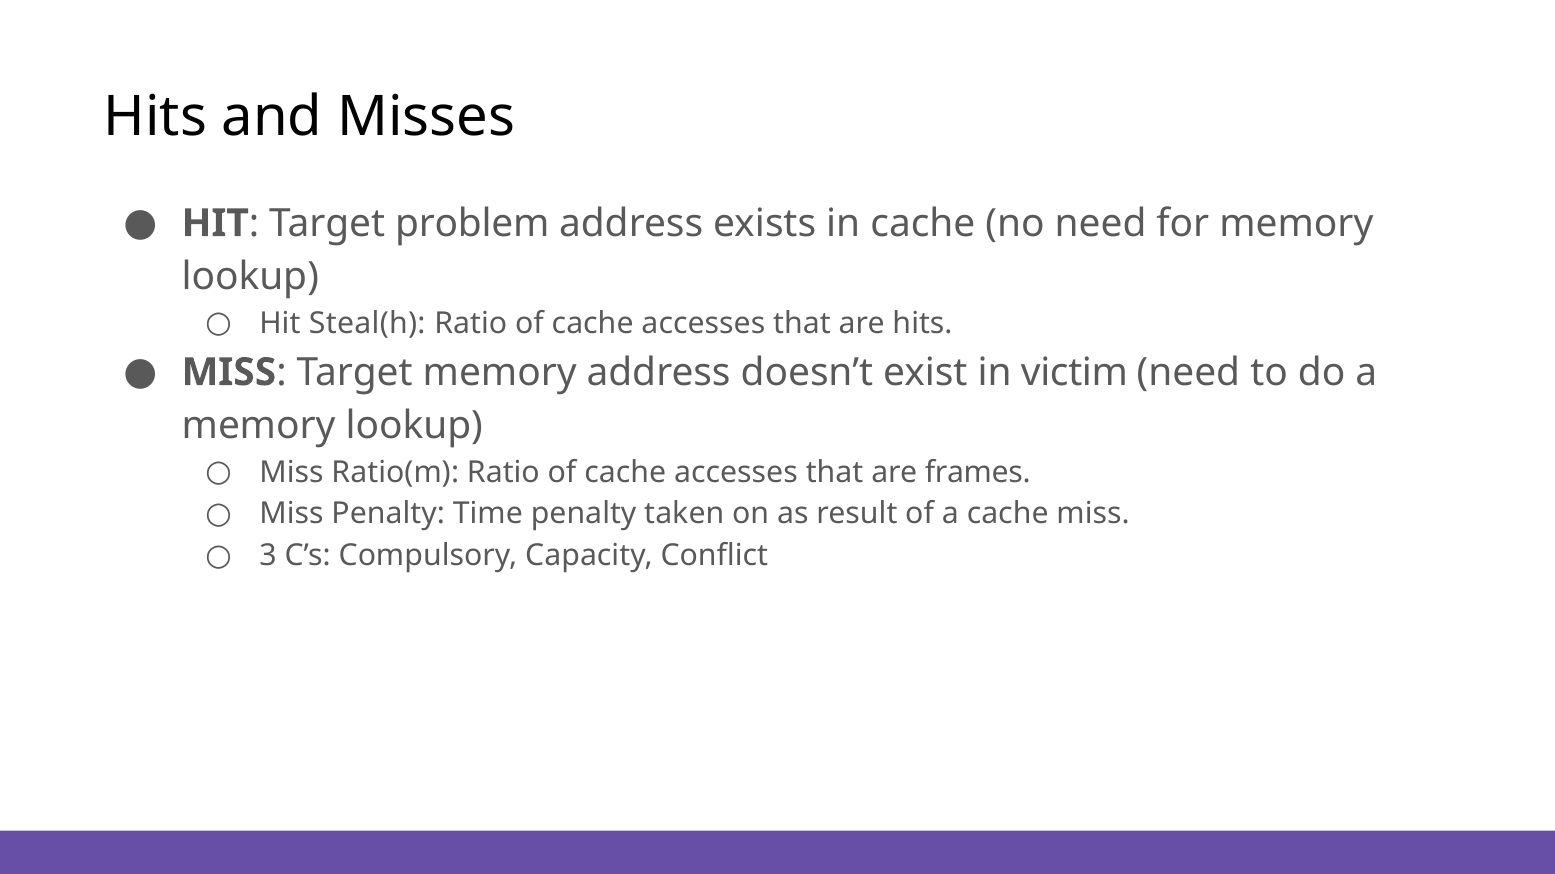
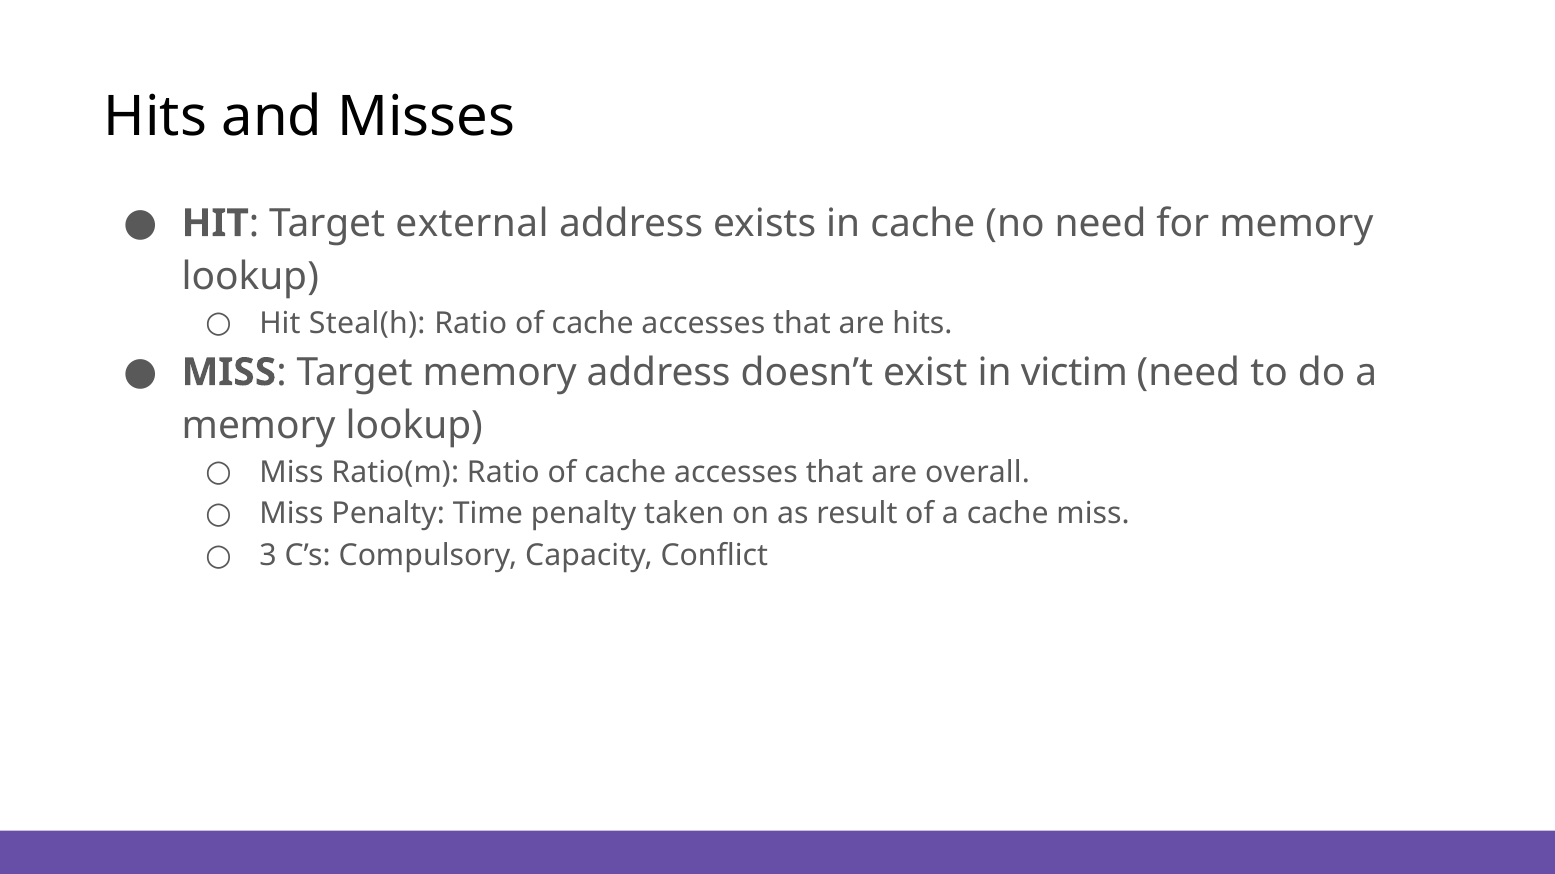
problem: problem -> external
frames: frames -> overall
